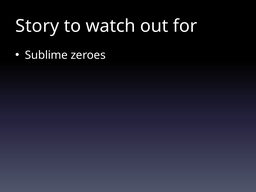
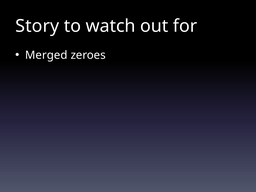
Sublime: Sublime -> Merged
